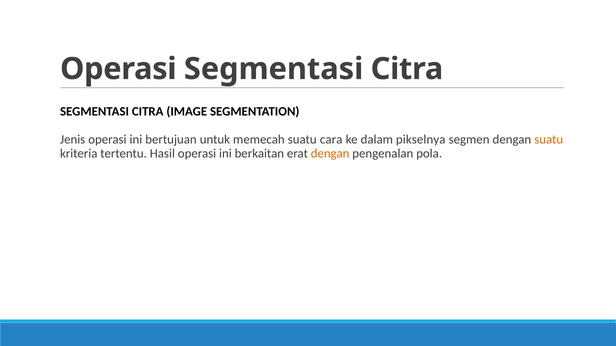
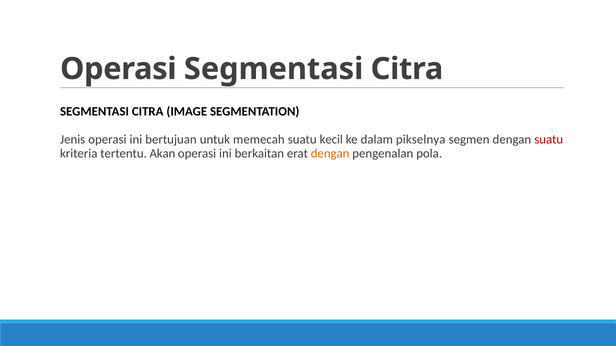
cara: cara -> kecil
suatu at (549, 140) colour: orange -> red
Hasil: Hasil -> Akan
